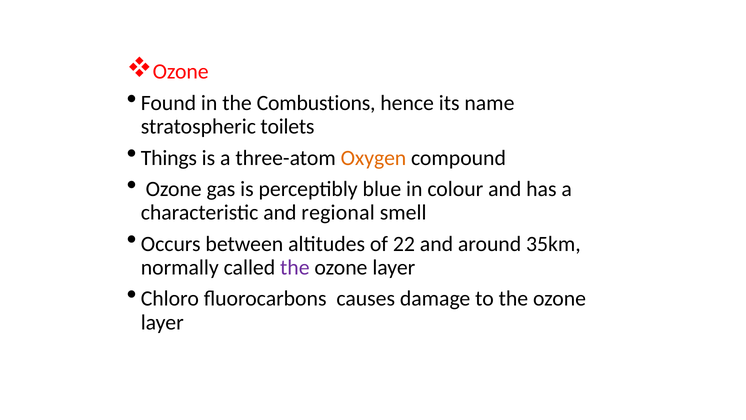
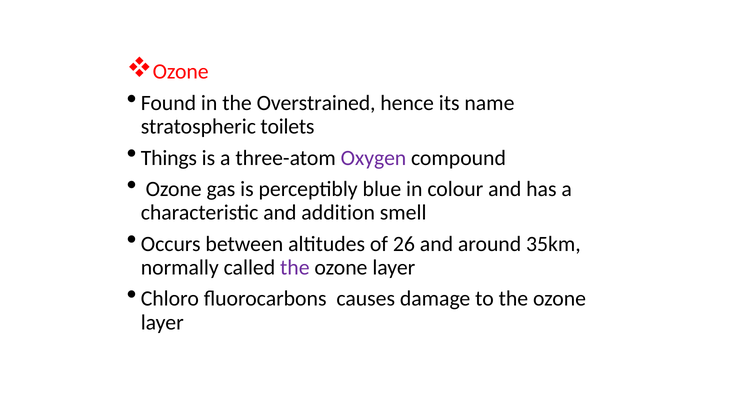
Combustions: Combustions -> Overstrained
Oxygen colour: orange -> purple
regional: regional -> addition
22: 22 -> 26
